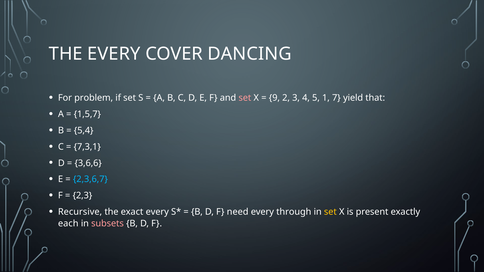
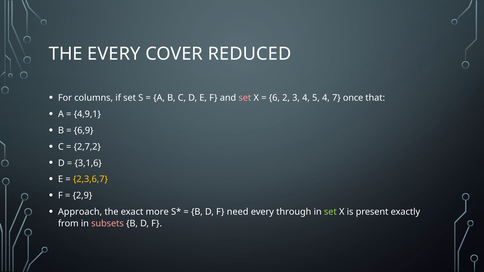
DANCING: DANCING -> REDUCED
problem: problem -> columns
9: 9 -> 6
5 1: 1 -> 4
yield: yield -> once
1,5,7: 1,5,7 -> 4,9,1
5,4: 5,4 -> 6,9
7,3,1: 7,3,1 -> 2,7,2
3,6,6: 3,6,6 -> 3,1,6
2,3,6,7 colour: light blue -> yellow
2,3: 2,3 -> 2,9
Recursive: Recursive -> Approach
exact every: every -> more
set at (330, 212) colour: yellow -> light green
each: each -> from
